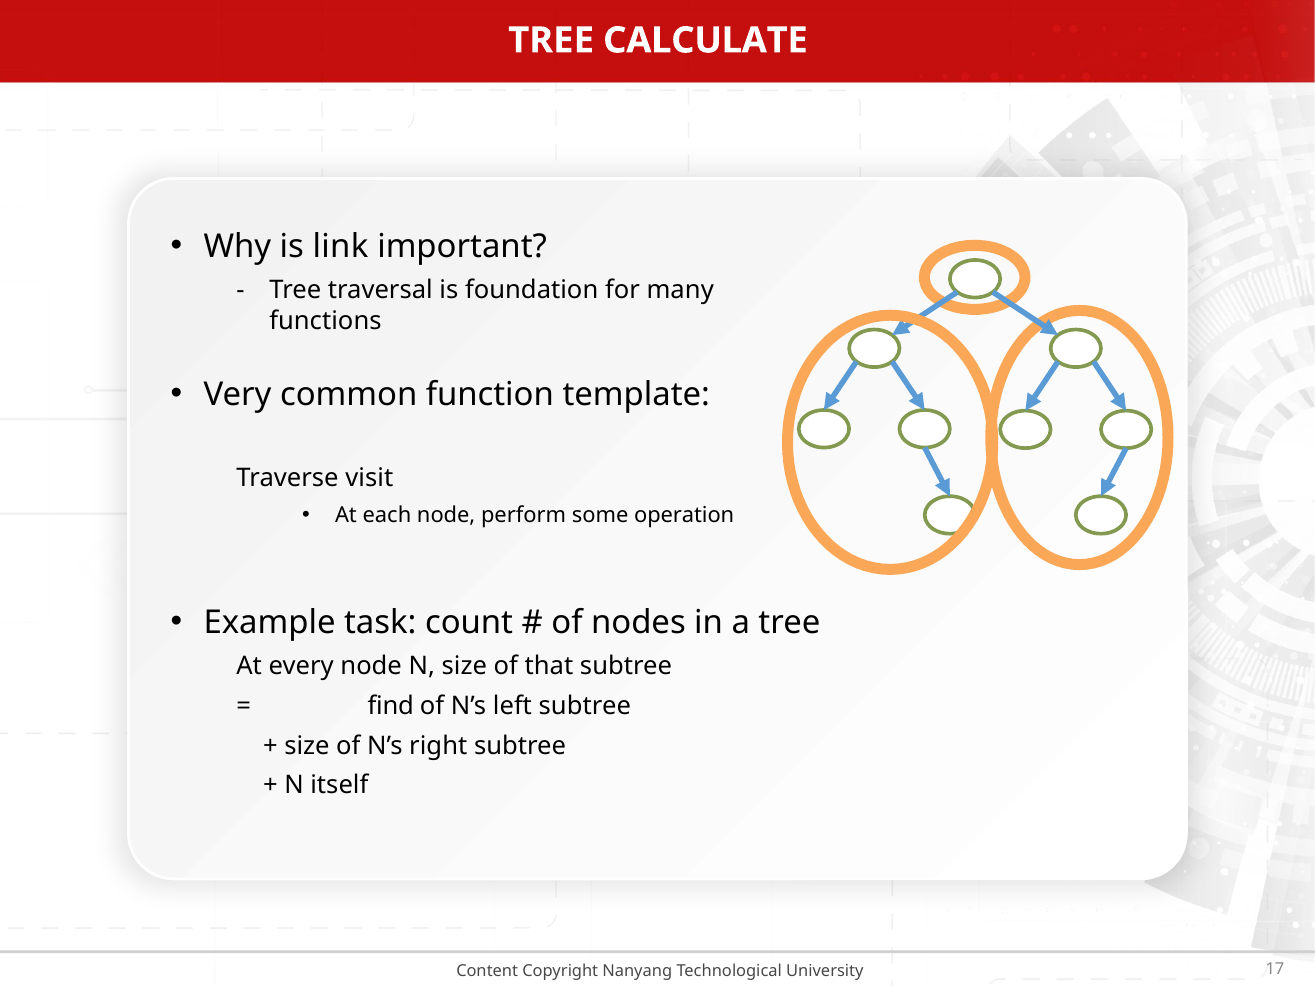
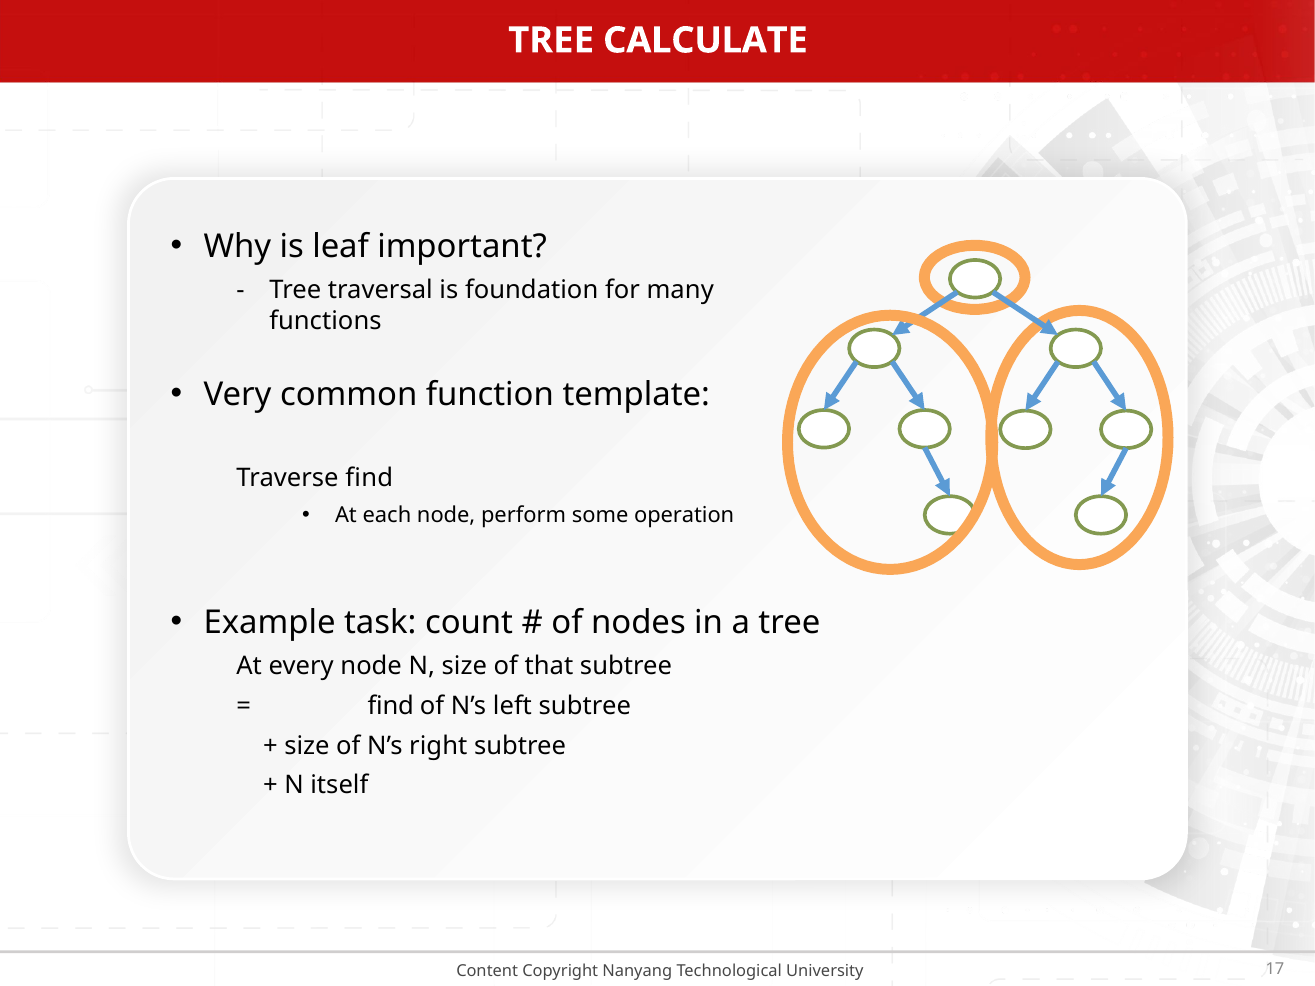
link: link -> leaf
Traverse visit: visit -> find
